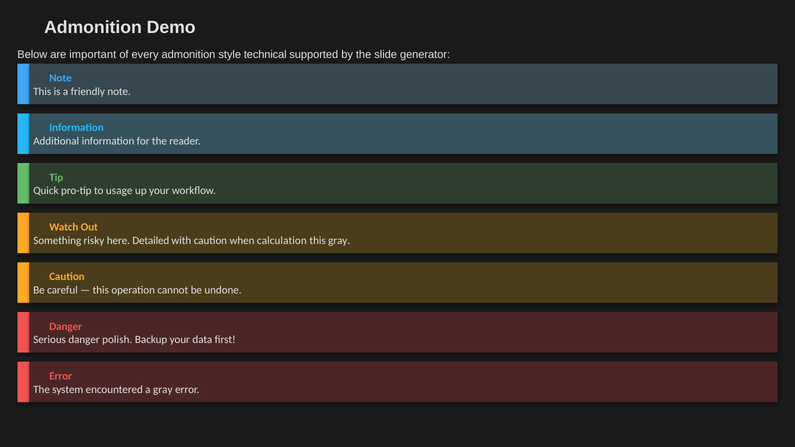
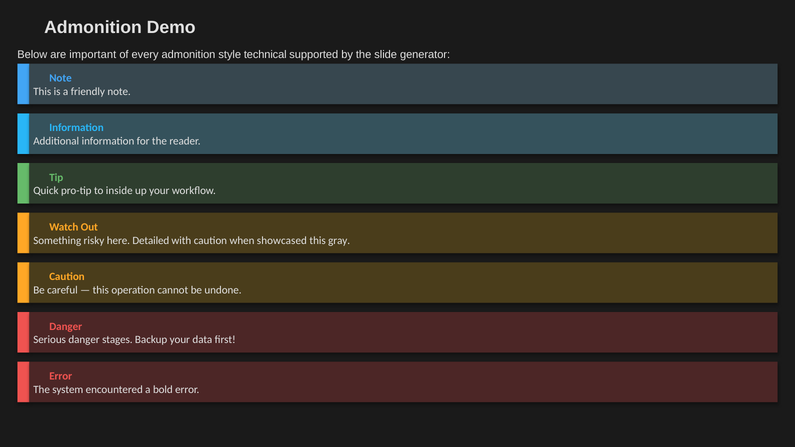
usage: usage -> inside
calculation: calculation -> showcased
polish: polish -> stages
a gray: gray -> bold
